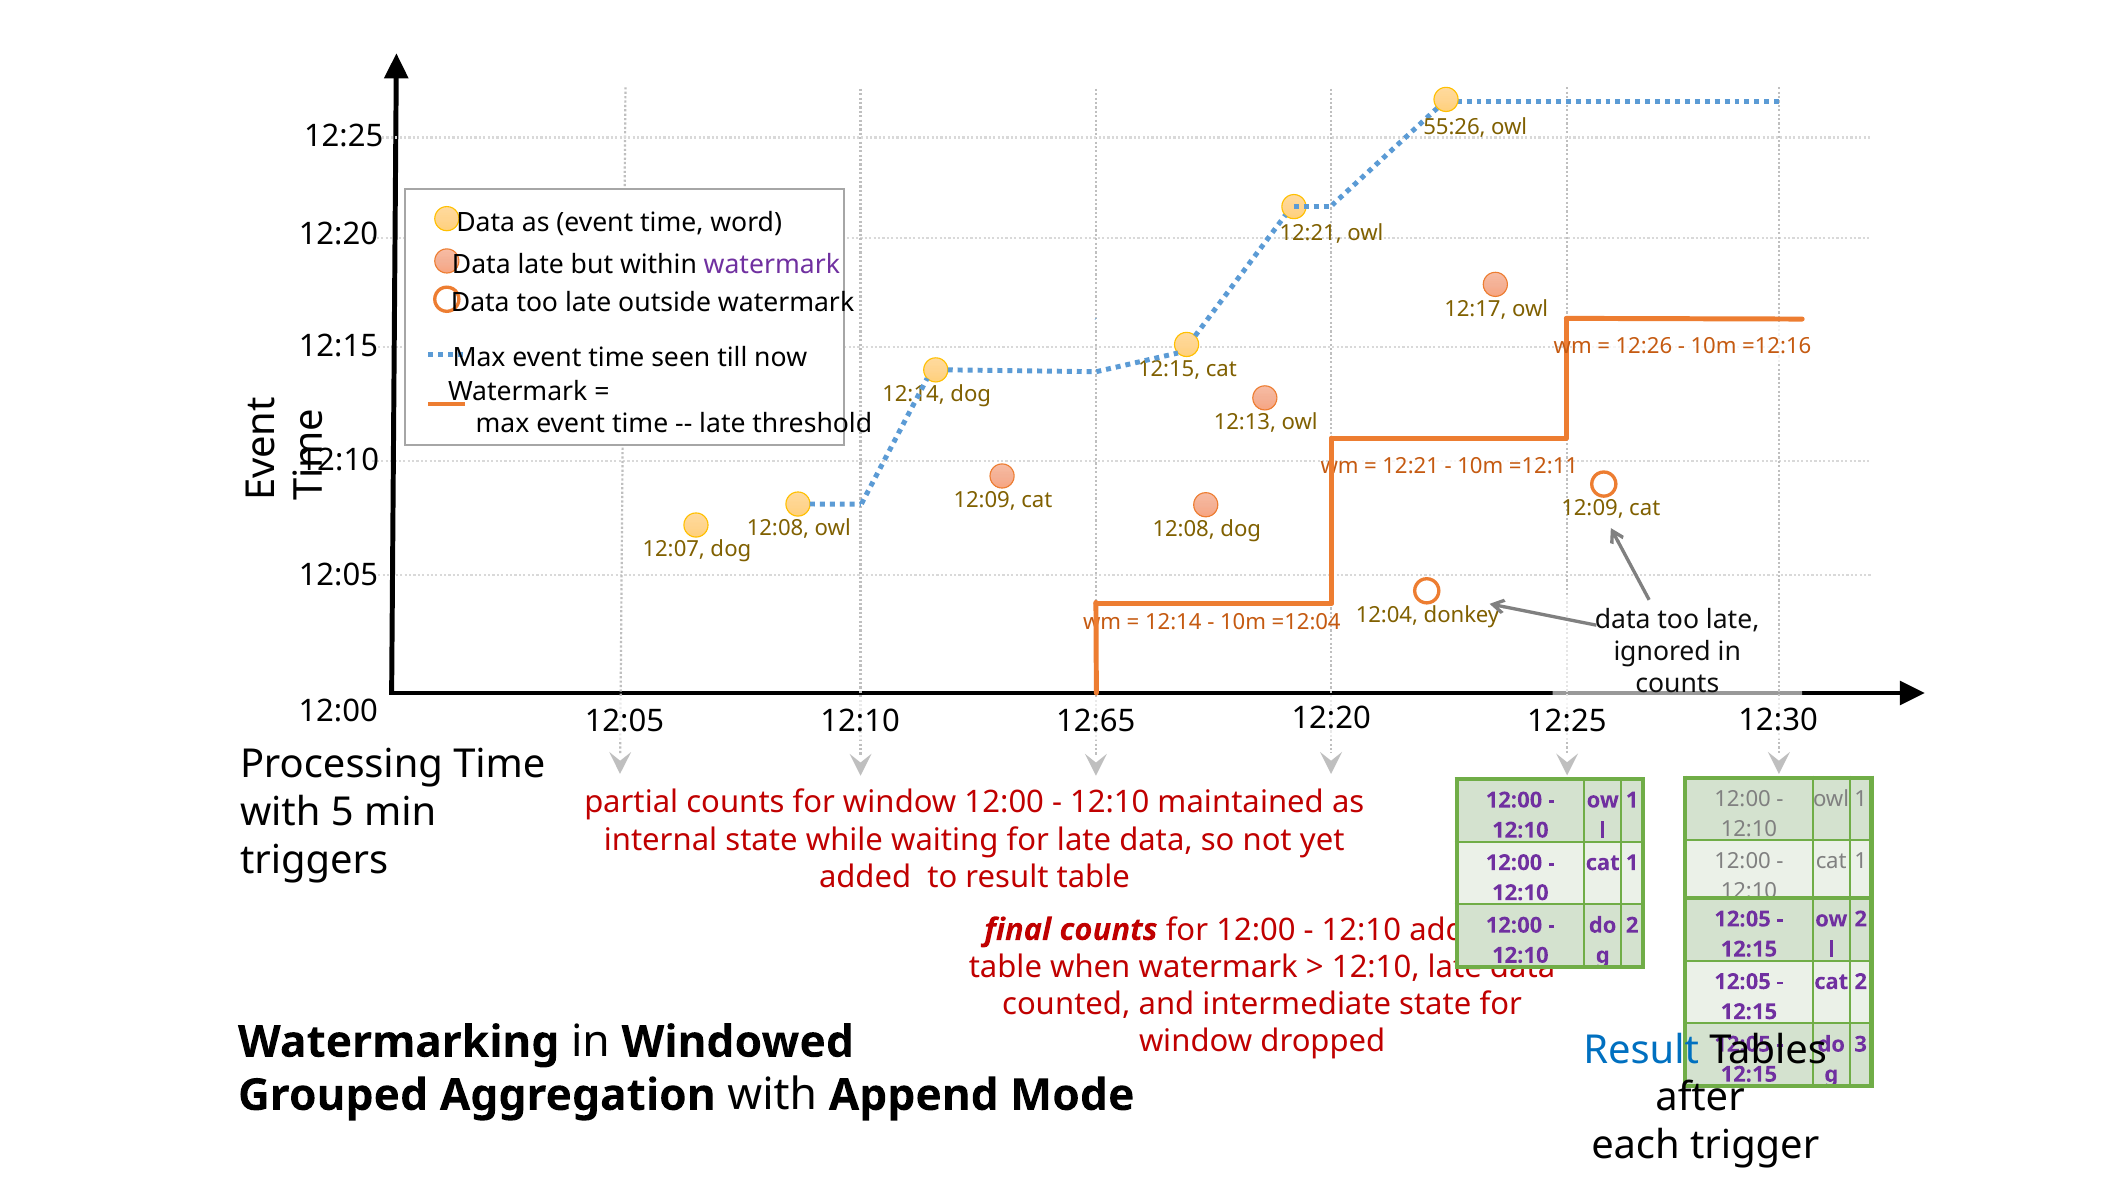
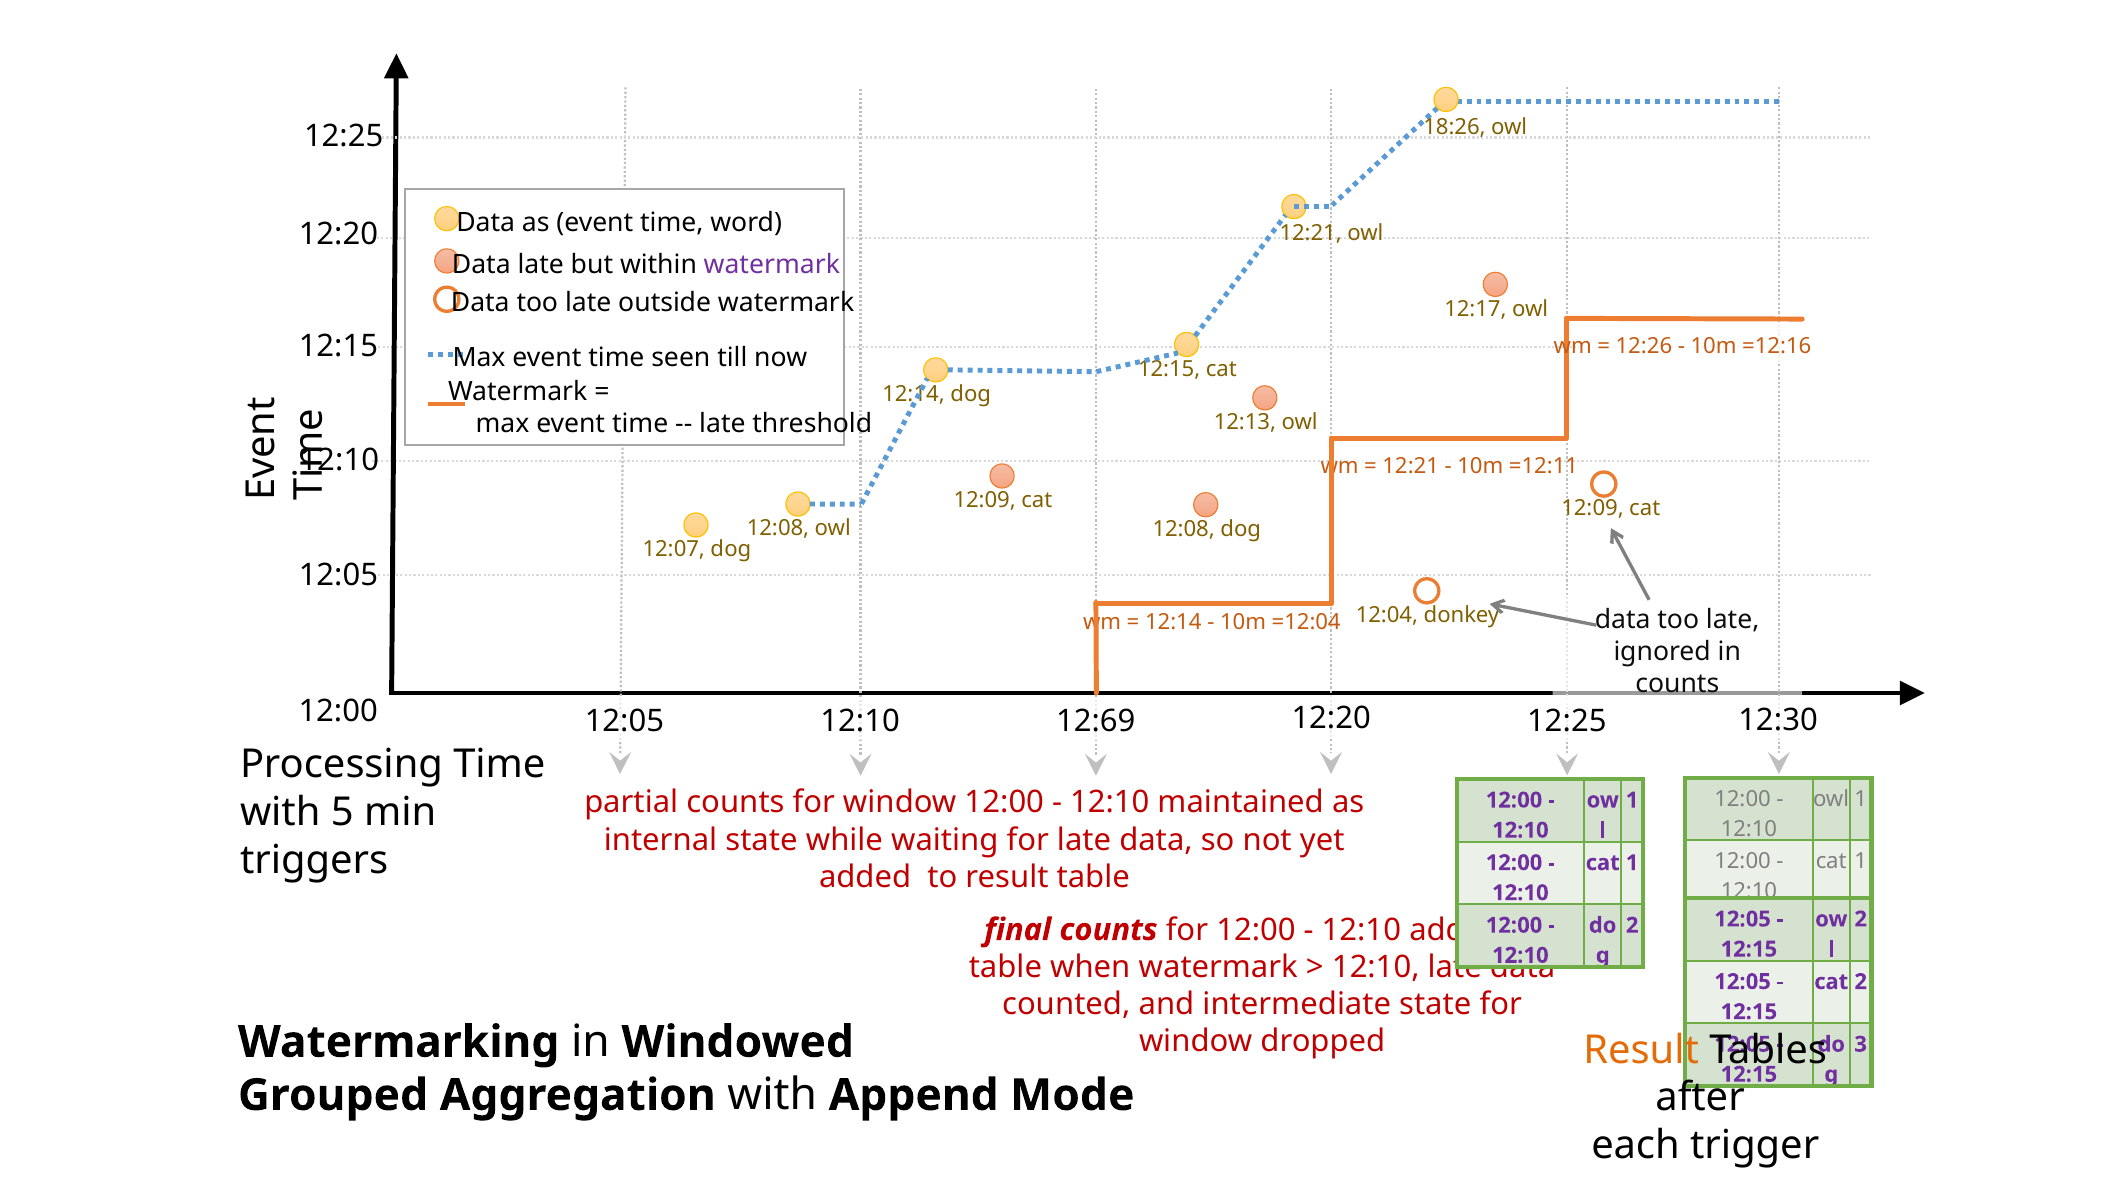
55:26: 55:26 -> 18:26
12:65: 12:65 -> 12:69
Result at (1641, 1050) colour: blue -> orange
